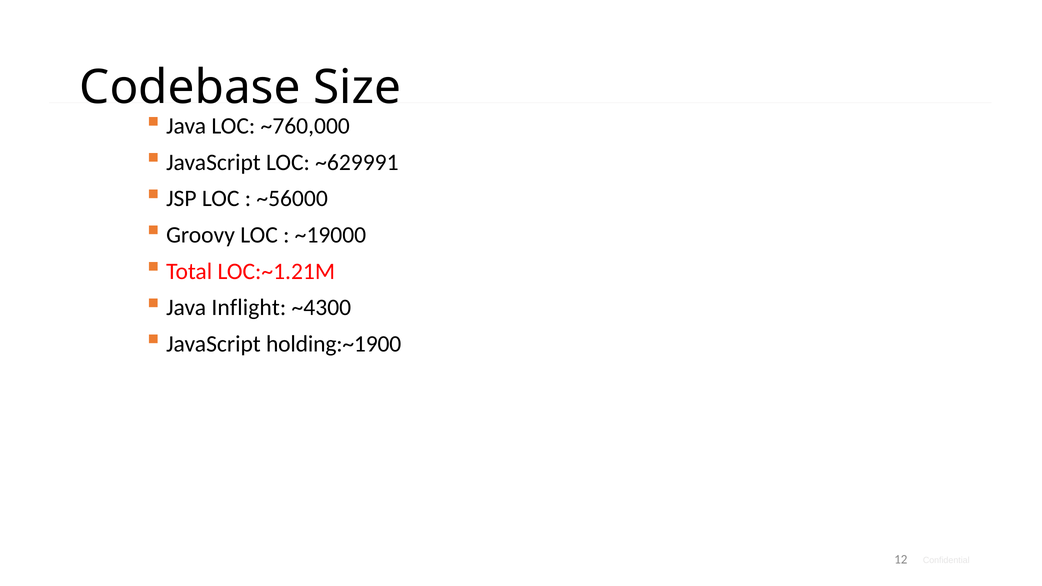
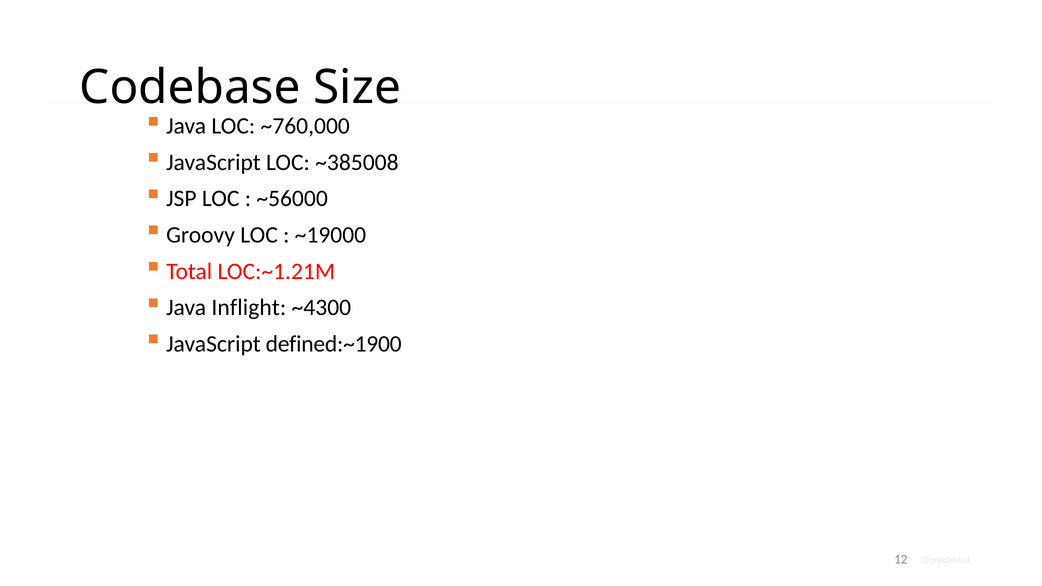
~629991: ~629991 -> ~385008
holding:~1900: holding:~1900 -> defined:~1900
